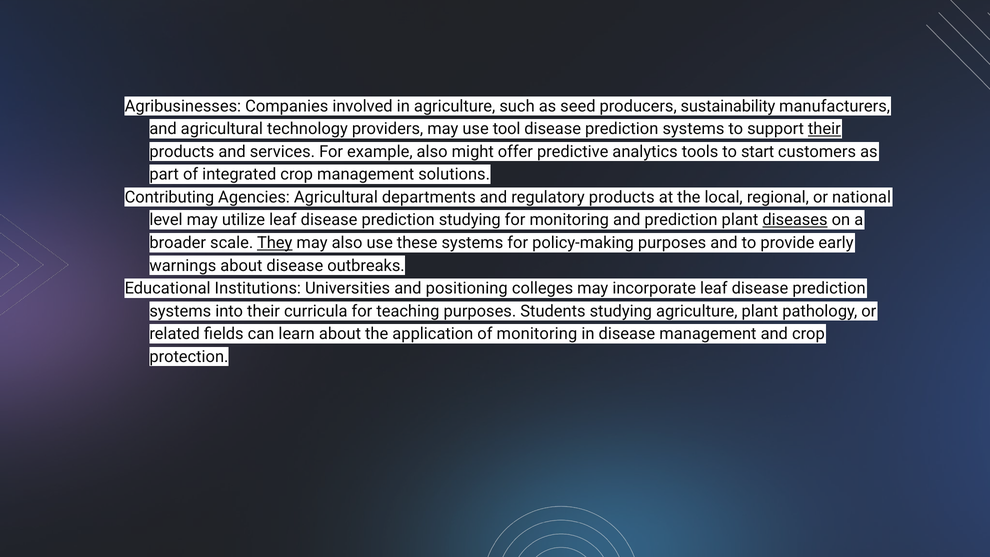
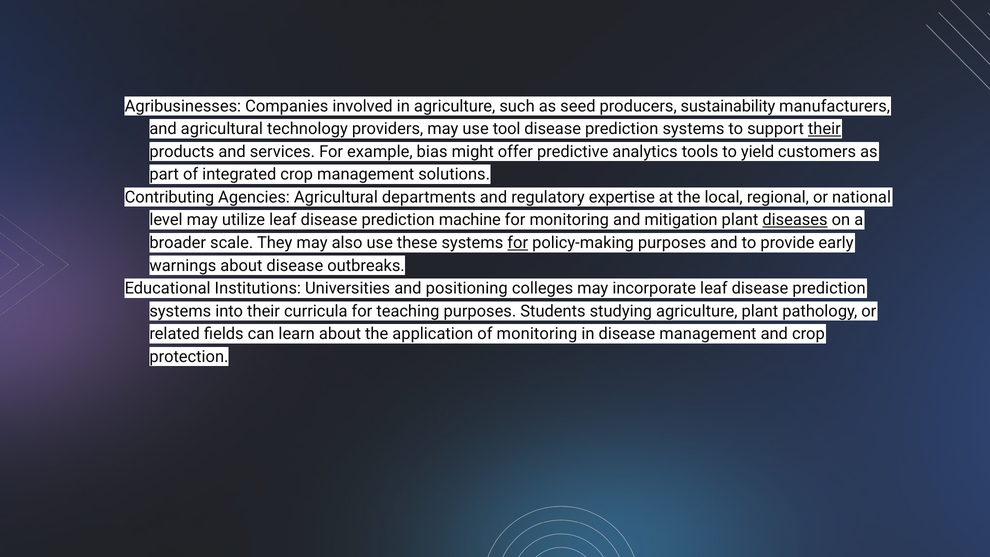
example also: also -> bias
start: start -> yield
regulatory products: products -> expertise
prediction studying: studying -> machine
and prediction: prediction -> mitigation
They underline: present -> none
for at (518, 243) underline: none -> present
